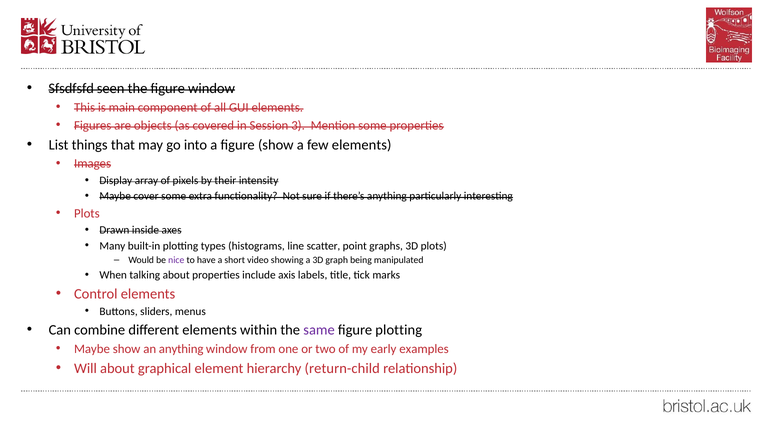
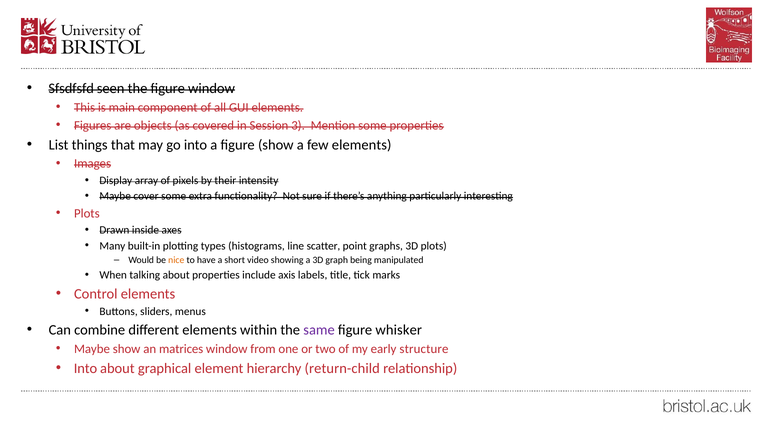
nice colour: purple -> orange
figure plotting: plotting -> whisker
an anything: anything -> matrices
examples: examples -> structure
Will at (85, 368): Will -> Into
